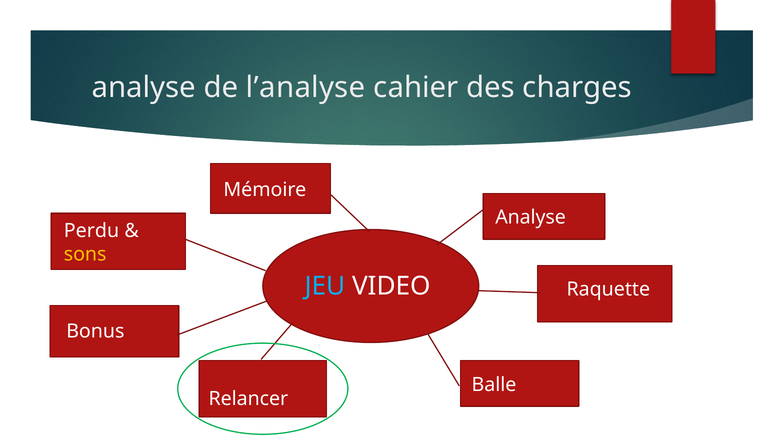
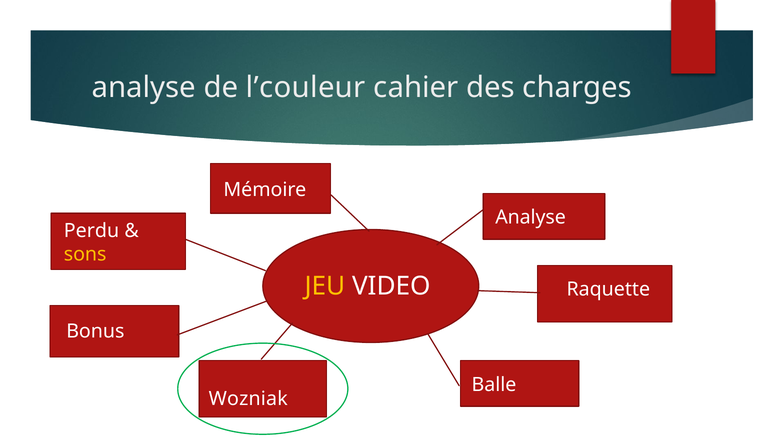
l’analyse: l’analyse -> l’couleur
JEU colour: light blue -> yellow
Relancer: Relancer -> Wozniak
